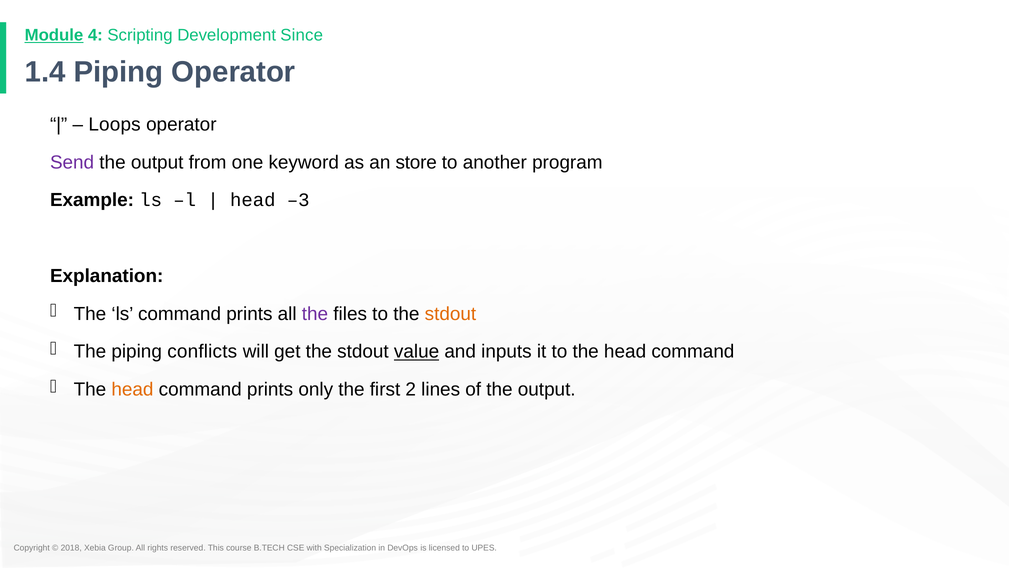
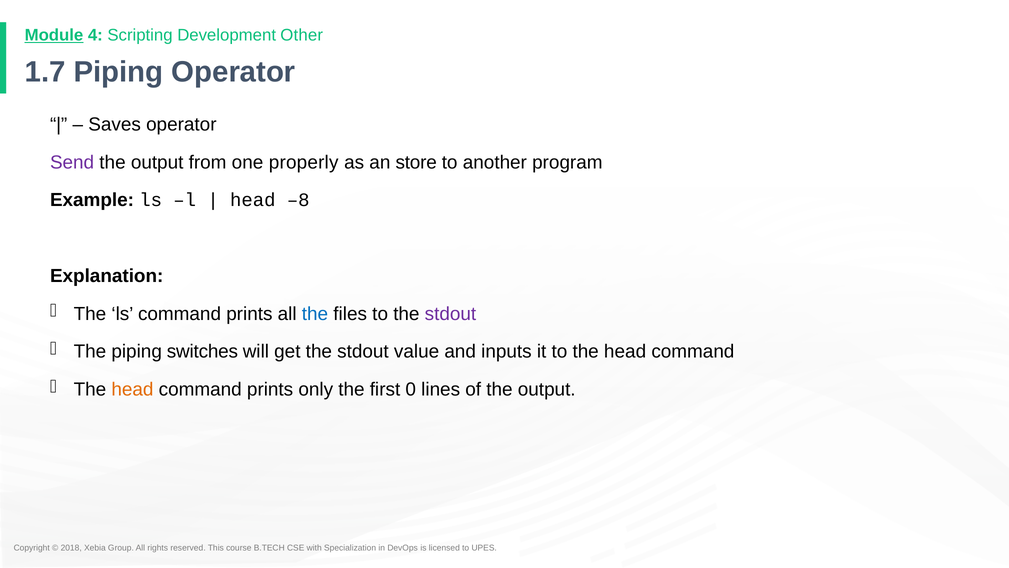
Since: Since -> Other
1.4: 1.4 -> 1.7
Loops: Loops -> Saves
keyword: keyword -> properly
–3: –3 -> –8
the at (315, 314) colour: purple -> blue
stdout at (450, 314) colour: orange -> purple
conflicts: conflicts -> switches
value underline: present -> none
2: 2 -> 0
